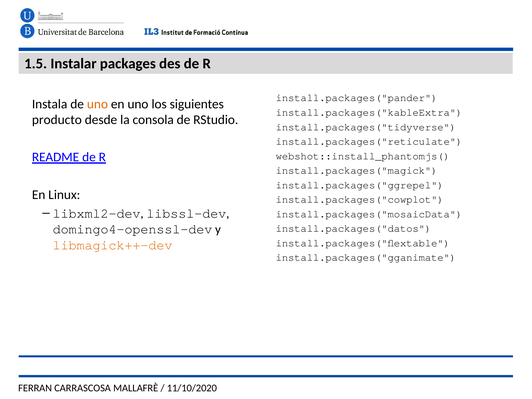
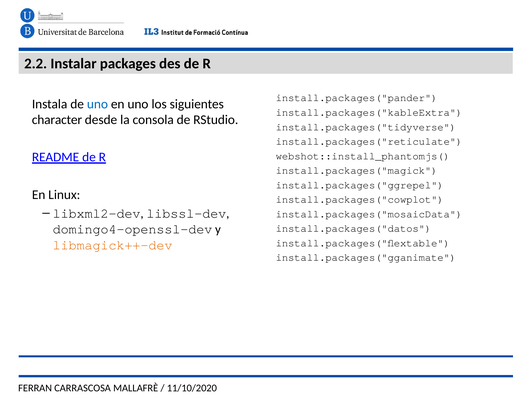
1.5: 1.5 -> 2.2
uno at (97, 104) colour: orange -> blue
producto: producto -> character
